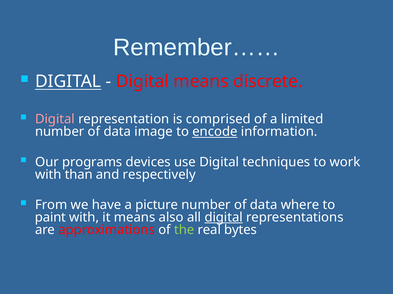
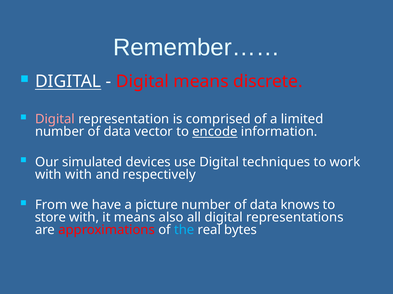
image: image -> vector
programs: programs -> simulated
with than: than -> with
where: where -> knows
paint: paint -> store
digital at (224, 218) underline: present -> none
the colour: light green -> light blue
